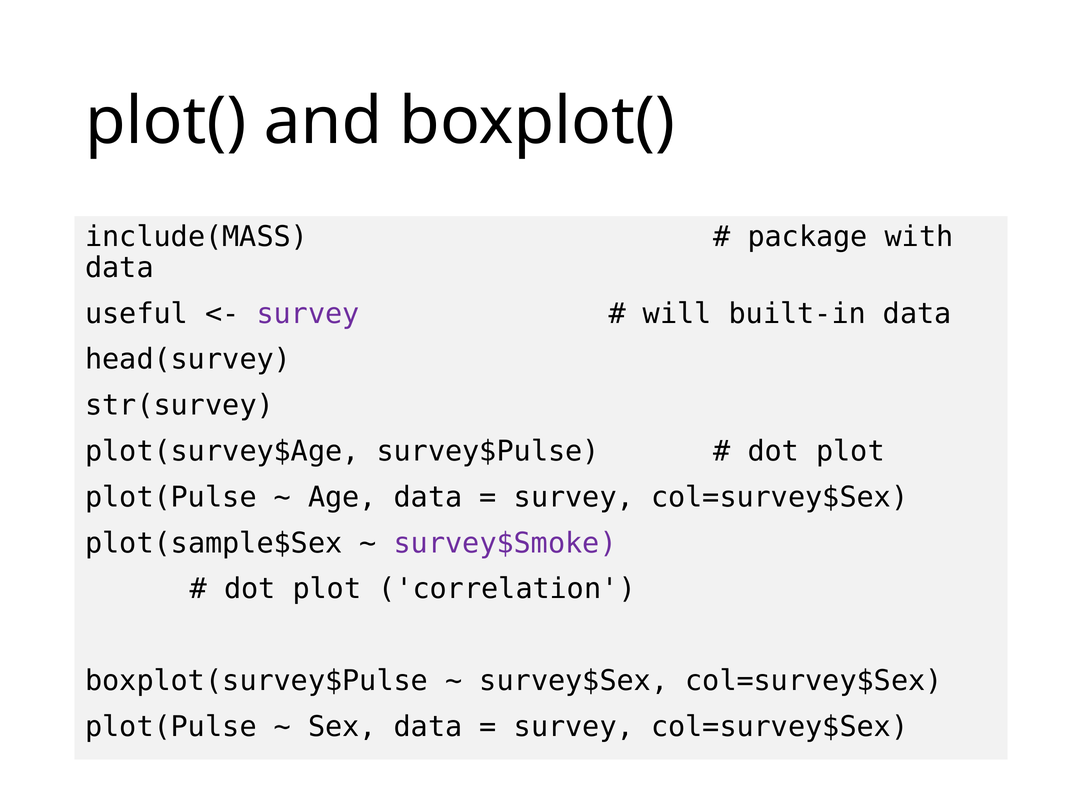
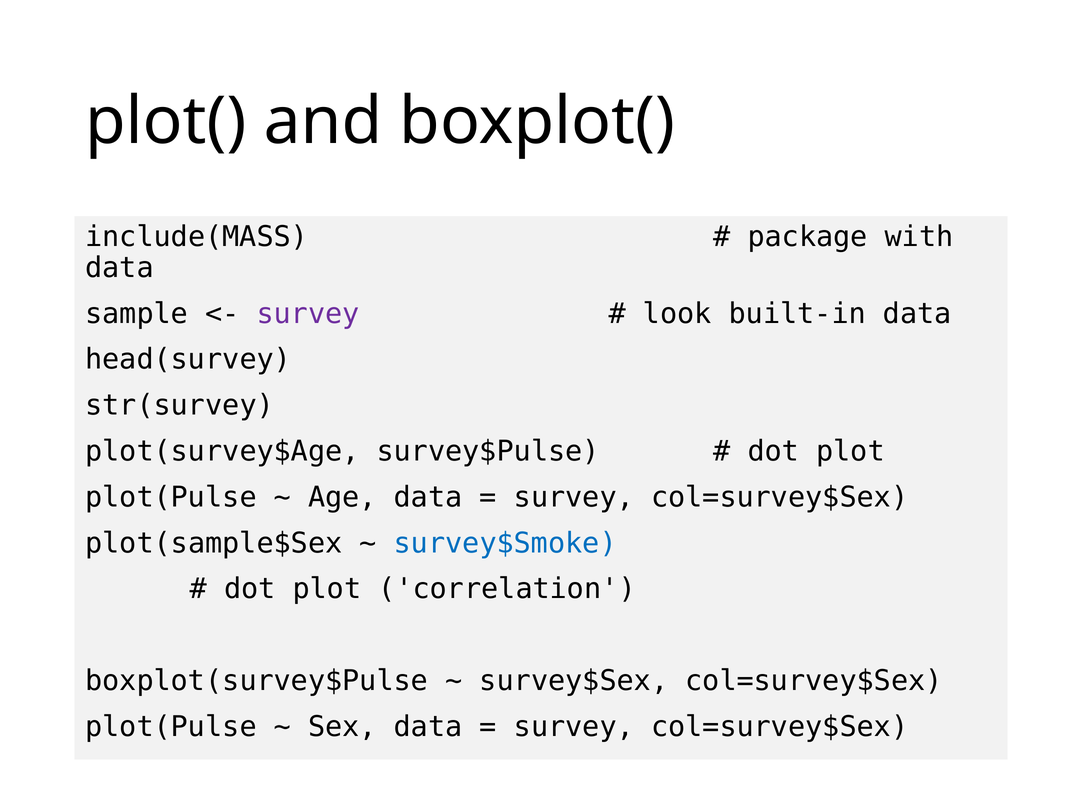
useful: useful -> sample
will: will -> look
survey$Smoke colour: purple -> blue
